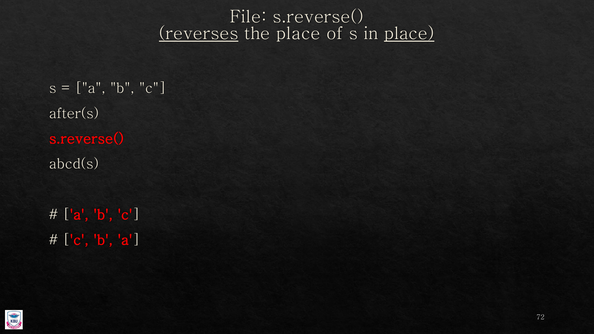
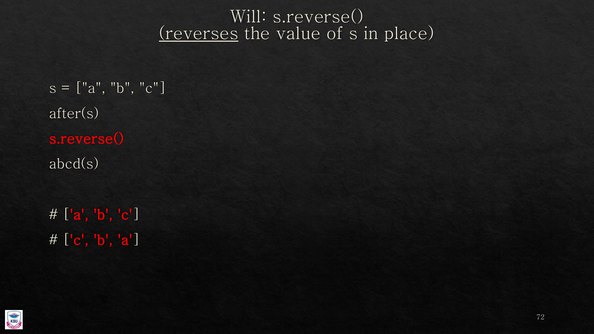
File: File -> Will
the place: place -> value
place at (409, 34) underline: present -> none
